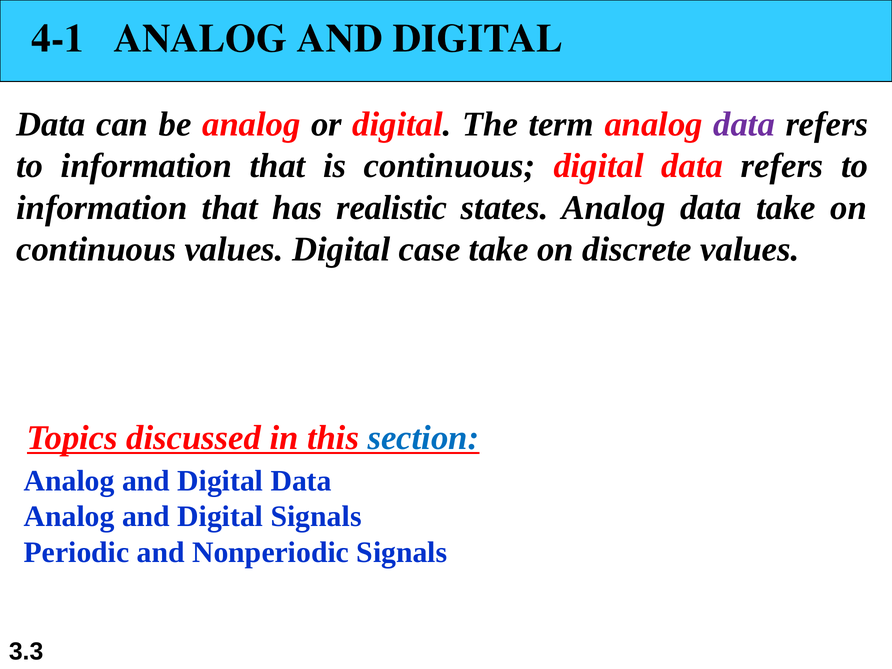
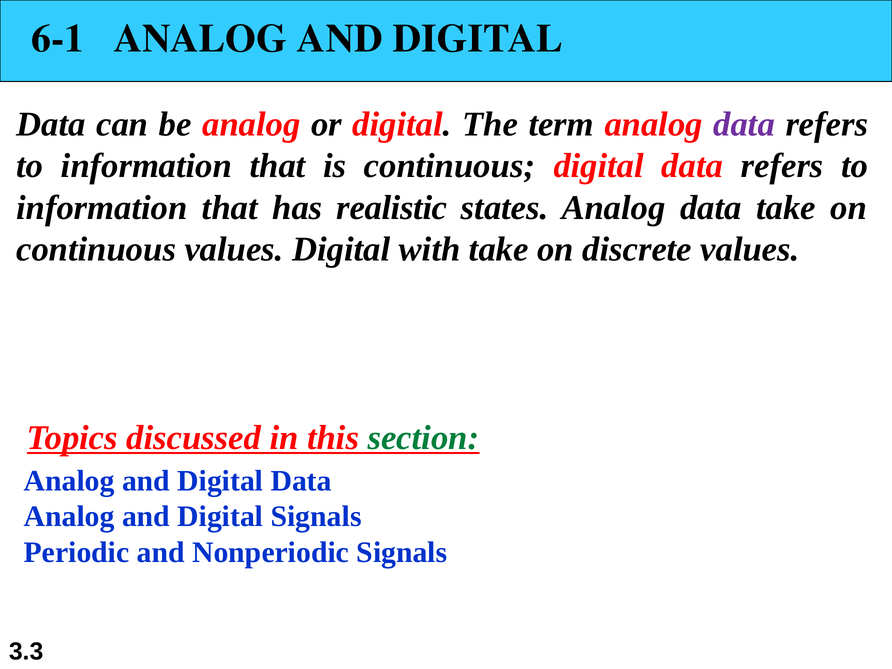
4-1: 4-1 -> 6-1
case: case -> with
section colour: blue -> green
